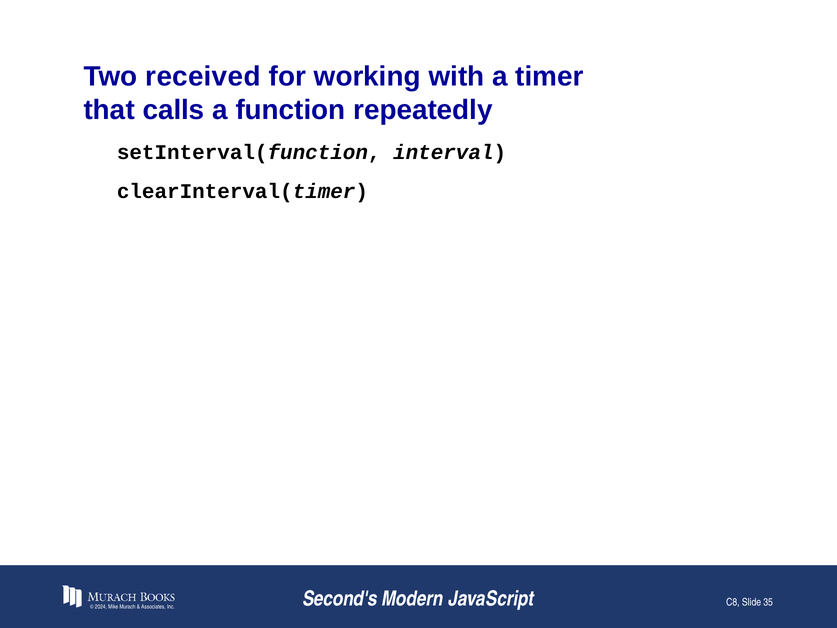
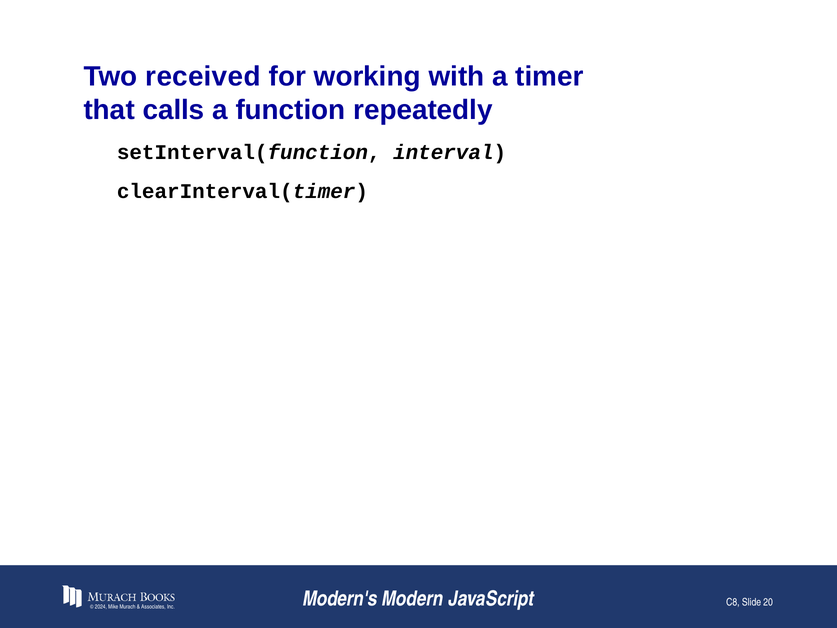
Second's: Second's -> Modern's
35: 35 -> 20
